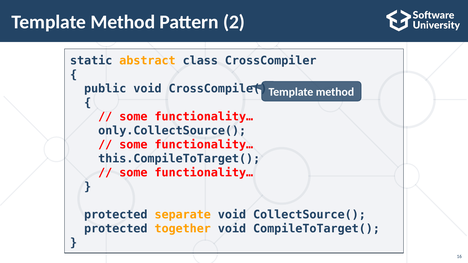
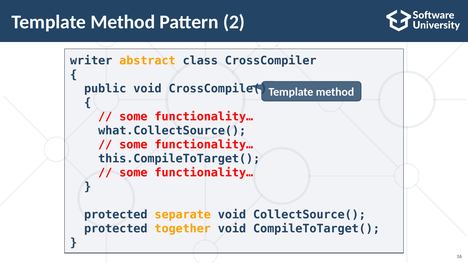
static: static -> writer
only.CollectSource(: only.CollectSource( -> what.CollectSource(
